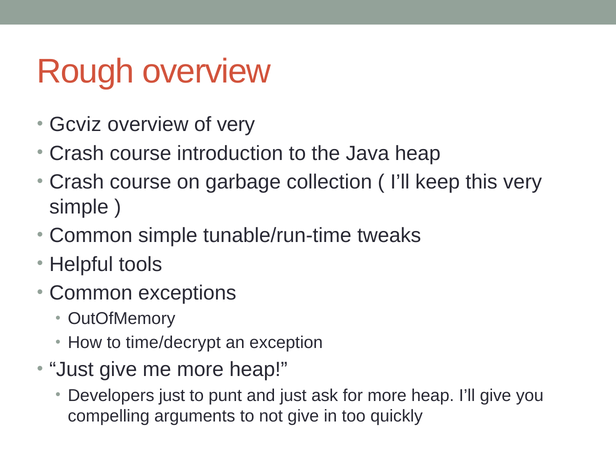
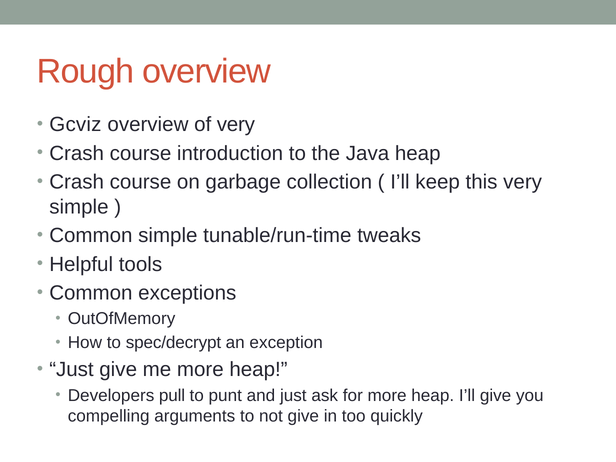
time/decrypt: time/decrypt -> spec/decrypt
Developers just: just -> pull
